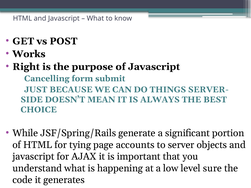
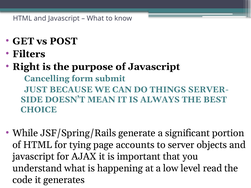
Works: Works -> Filters
sure: sure -> read
